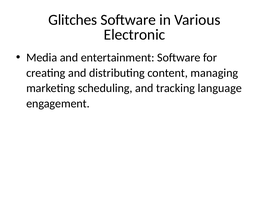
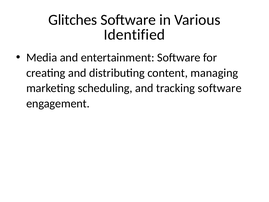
Electronic: Electronic -> Identified
tracking language: language -> software
